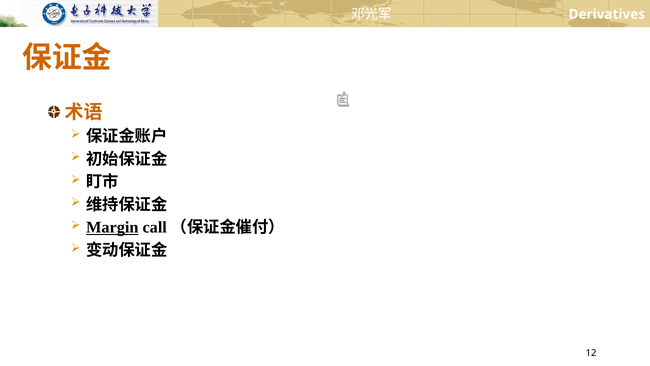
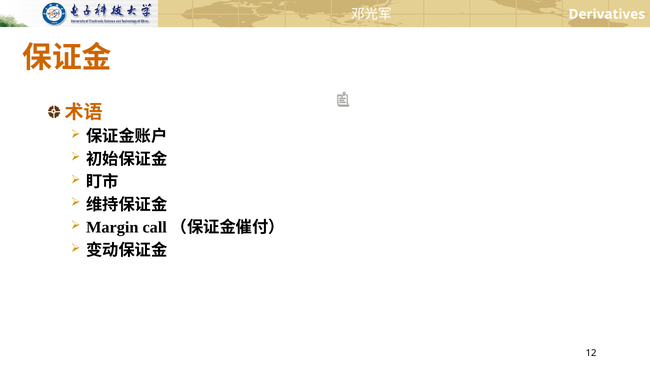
Margin underline: present -> none
